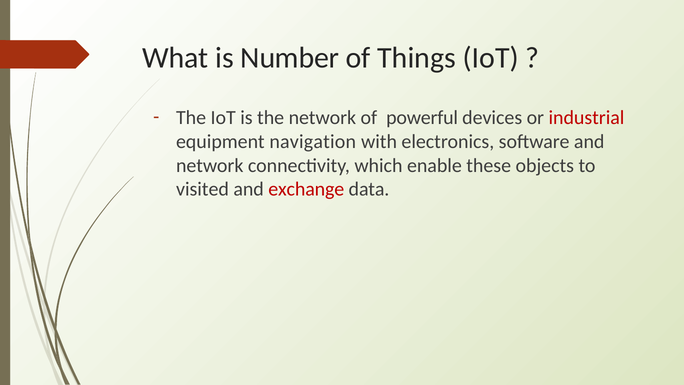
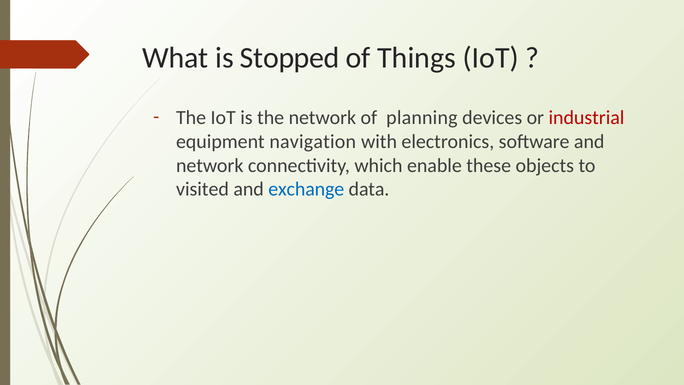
Number: Number -> Stopped
powerful: powerful -> planning
exchange colour: red -> blue
